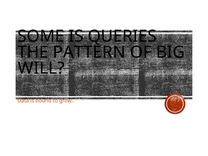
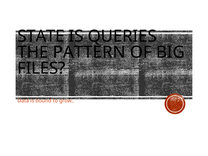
SOME: SOME -> STATE
WILL: WILL -> FILES
